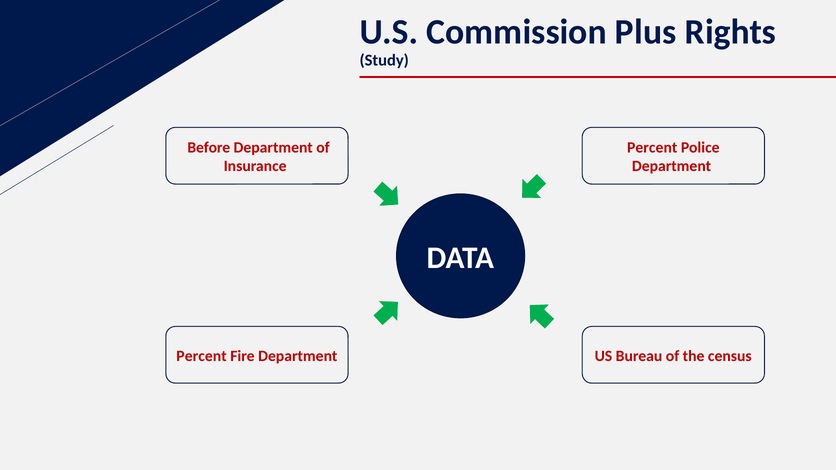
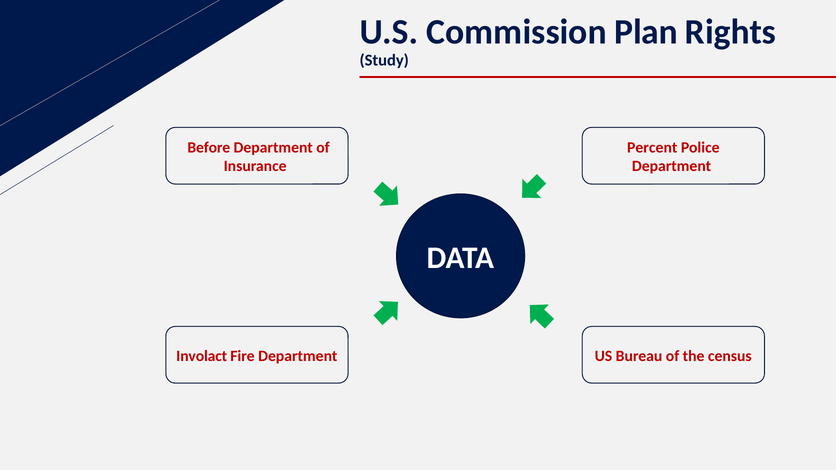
Plus: Plus -> Plan
Percent at (202, 356): Percent -> Involact
